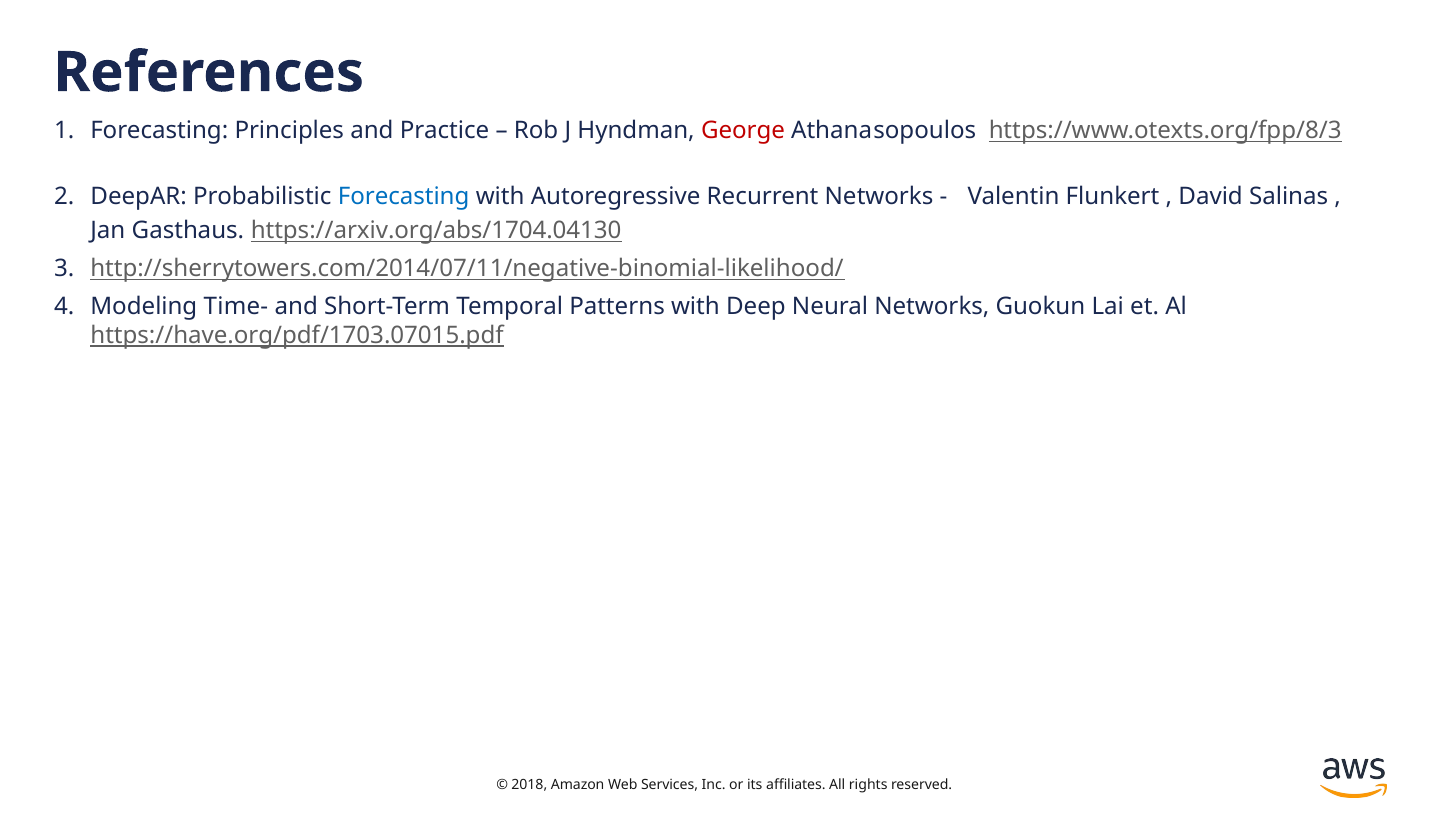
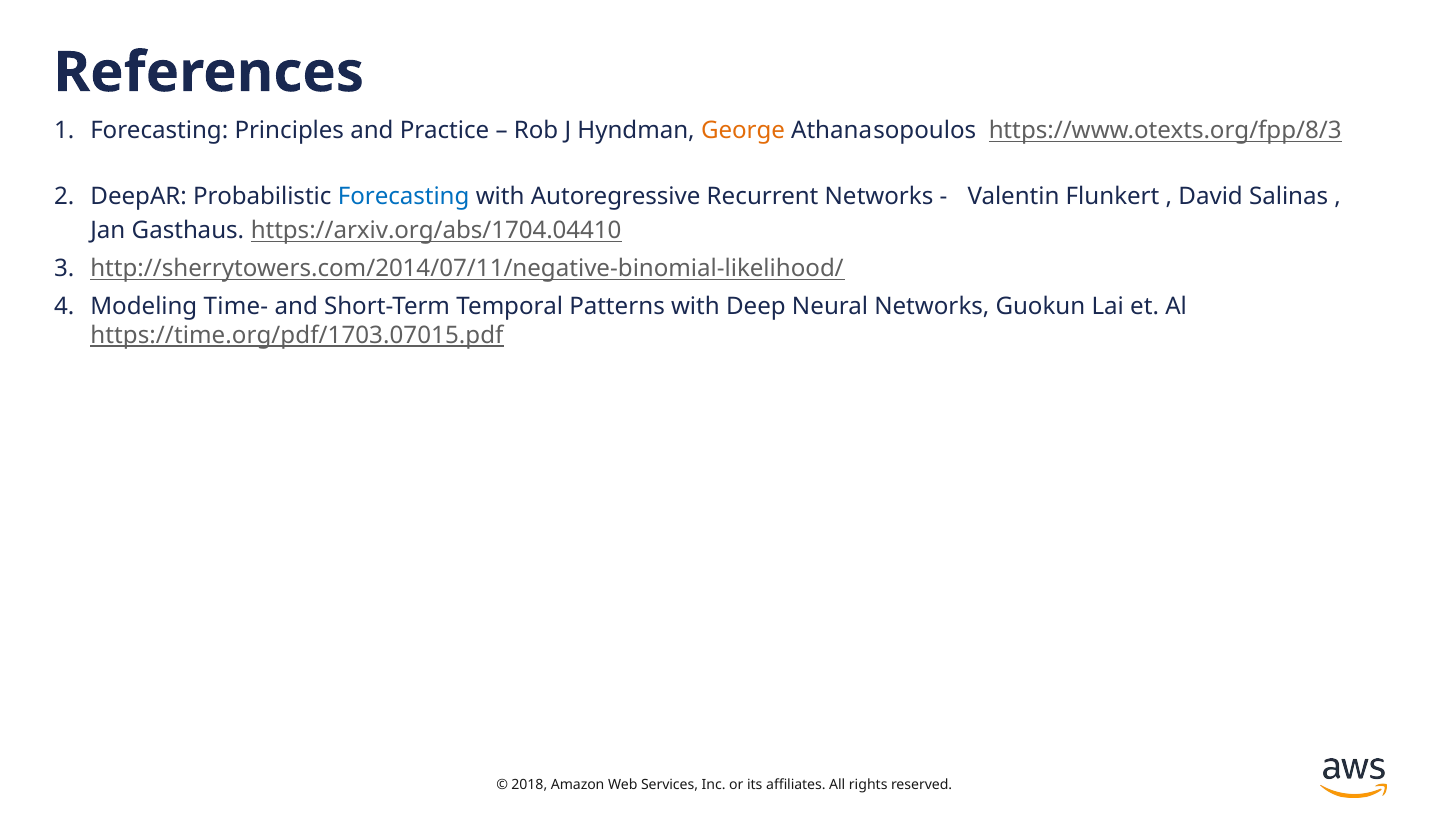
George colour: red -> orange
https://arxiv.org/abs/1704.04130: https://arxiv.org/abs/1704.04130 -> https://arxiv.org/abs/1704.04410
https://have.org/pdf/1703.07015.pdf: https://have.org/pdf/1703.07015.pdf -> https://time.org/pdf/1703.07015.pdf
